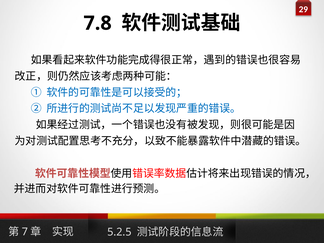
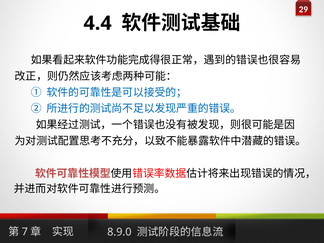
7.8: 7.8 -> 4.4
5.2.5: 5.2.5 -> 8.9.0
